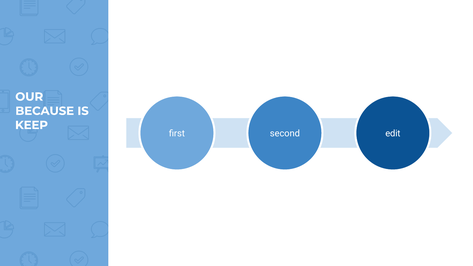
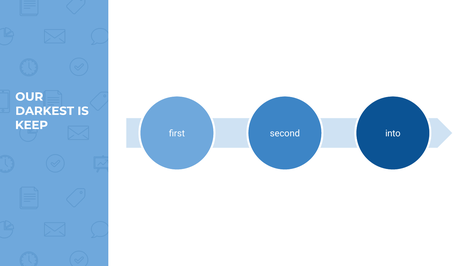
BECAUSE: BECAUSE -> DARKEST
edit: edit -> into
